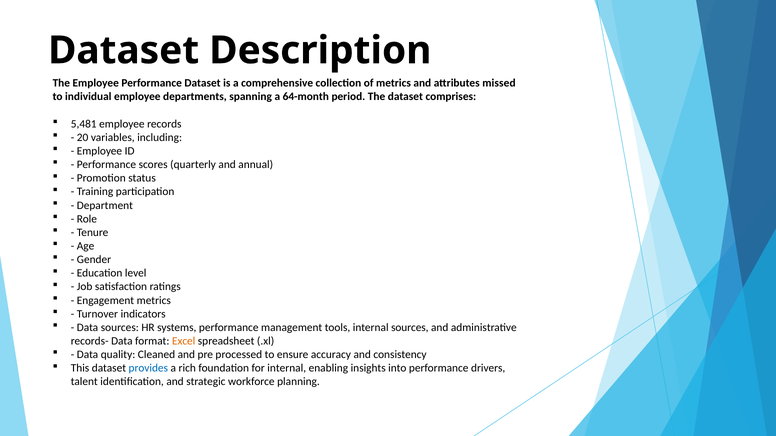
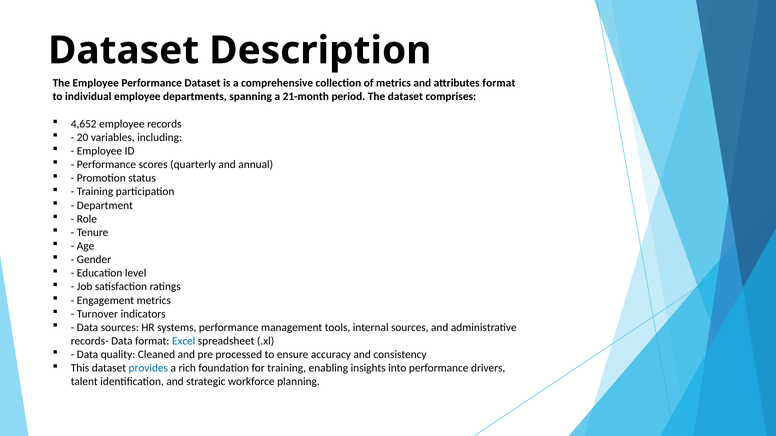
attributes missed: missed -> format
64-month: 64-month -> 21-month
5,481: 5,481 -> 4,652
Excel colour: orange -> blue
for internal: internal -> training
